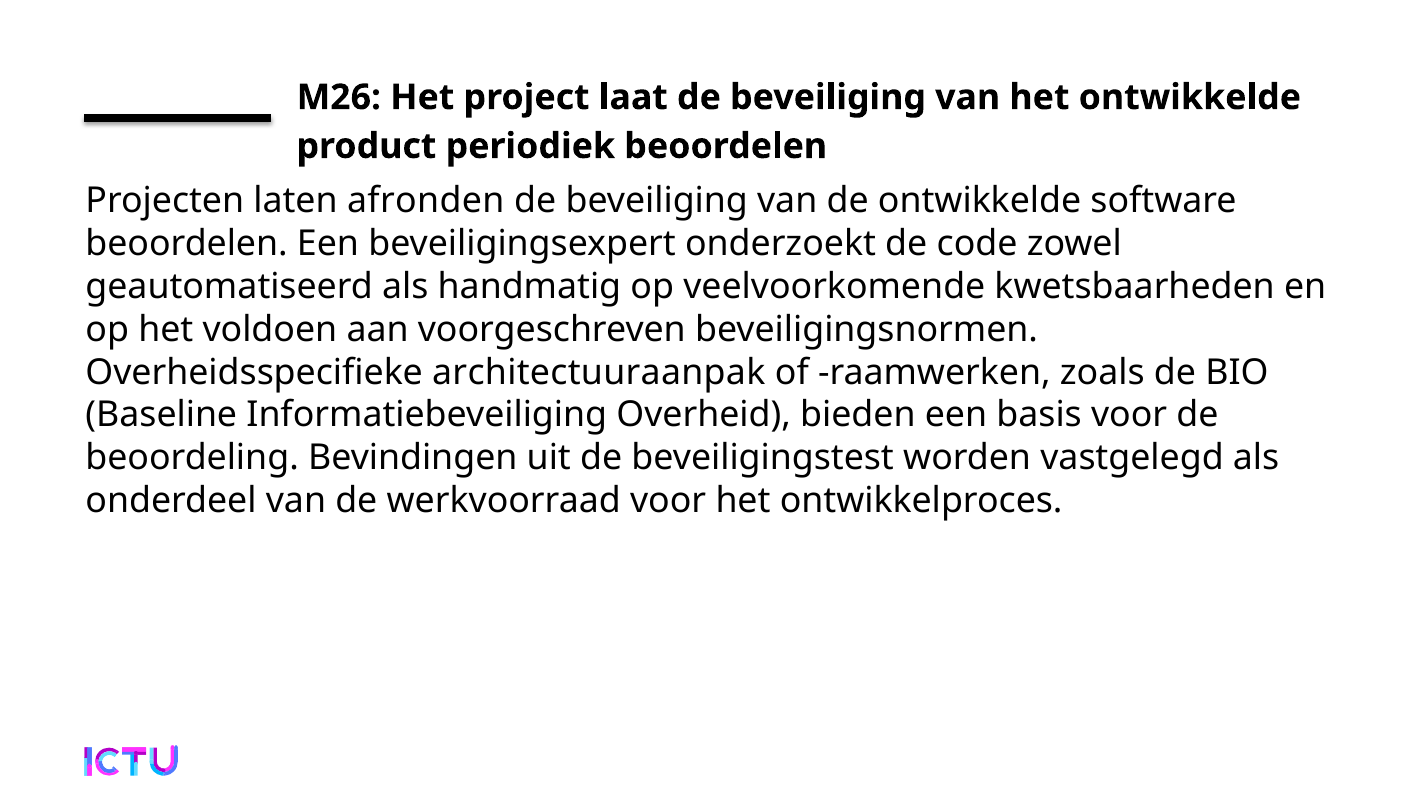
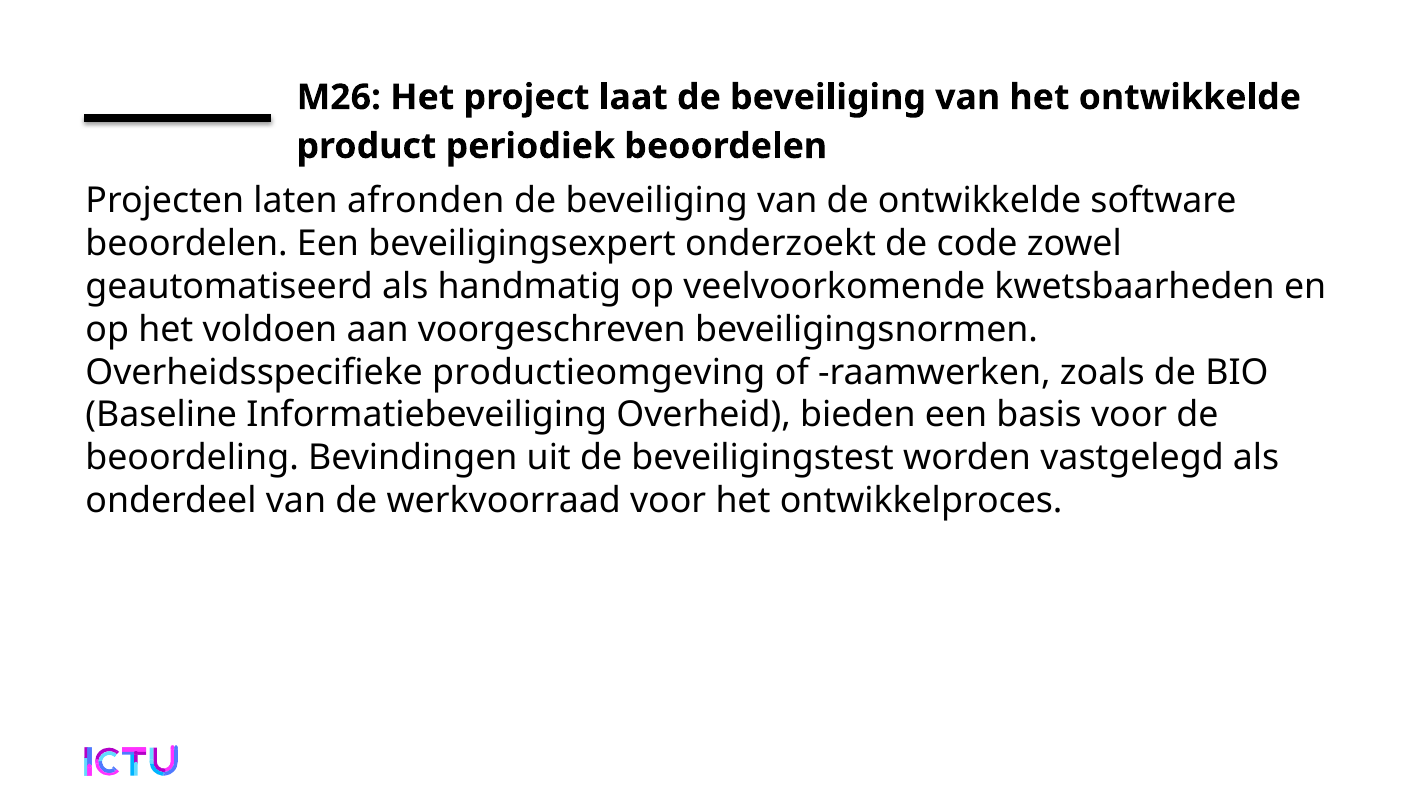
architectuuraanpak: architectuuraanpak -> productieomgeving
